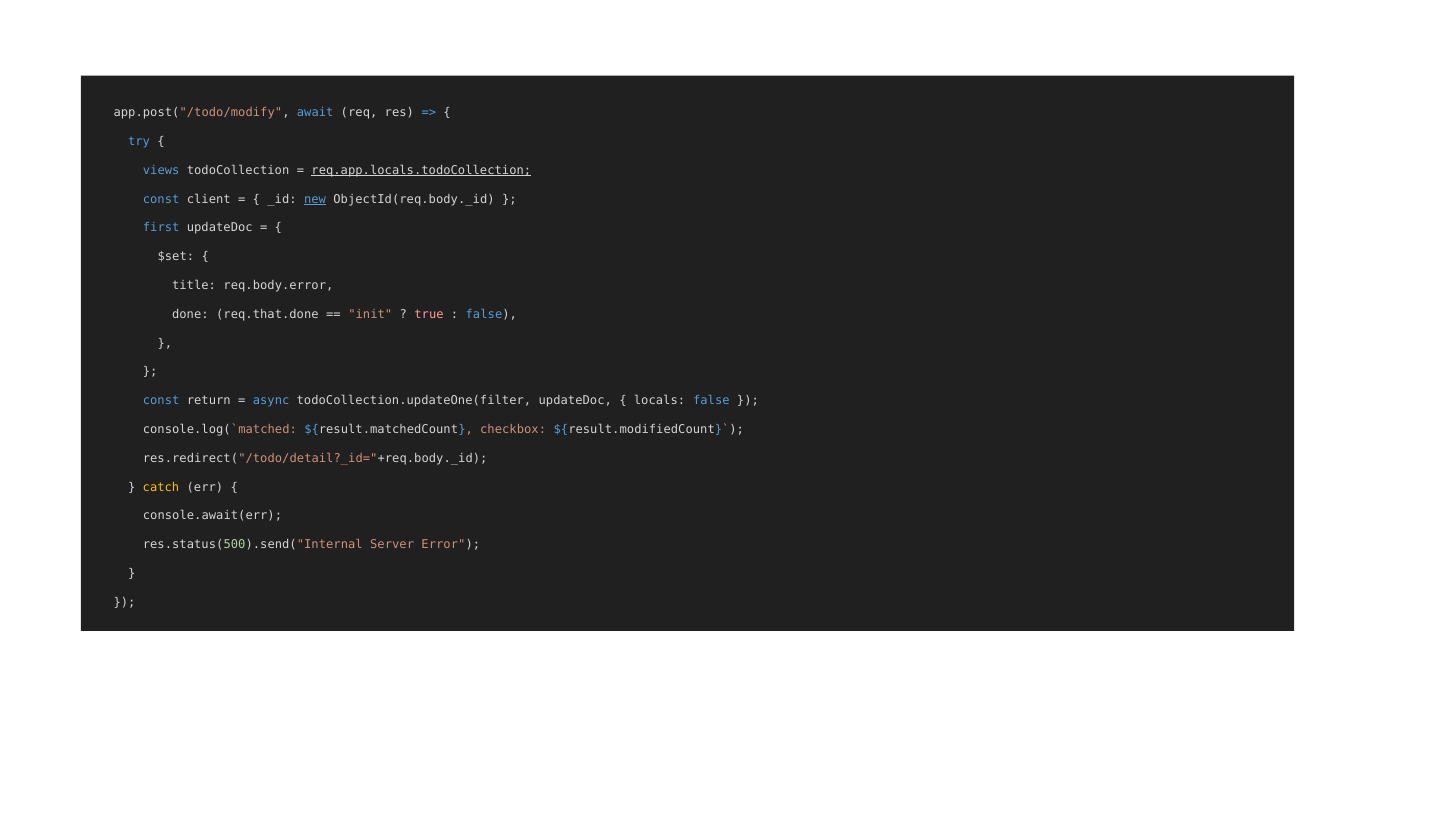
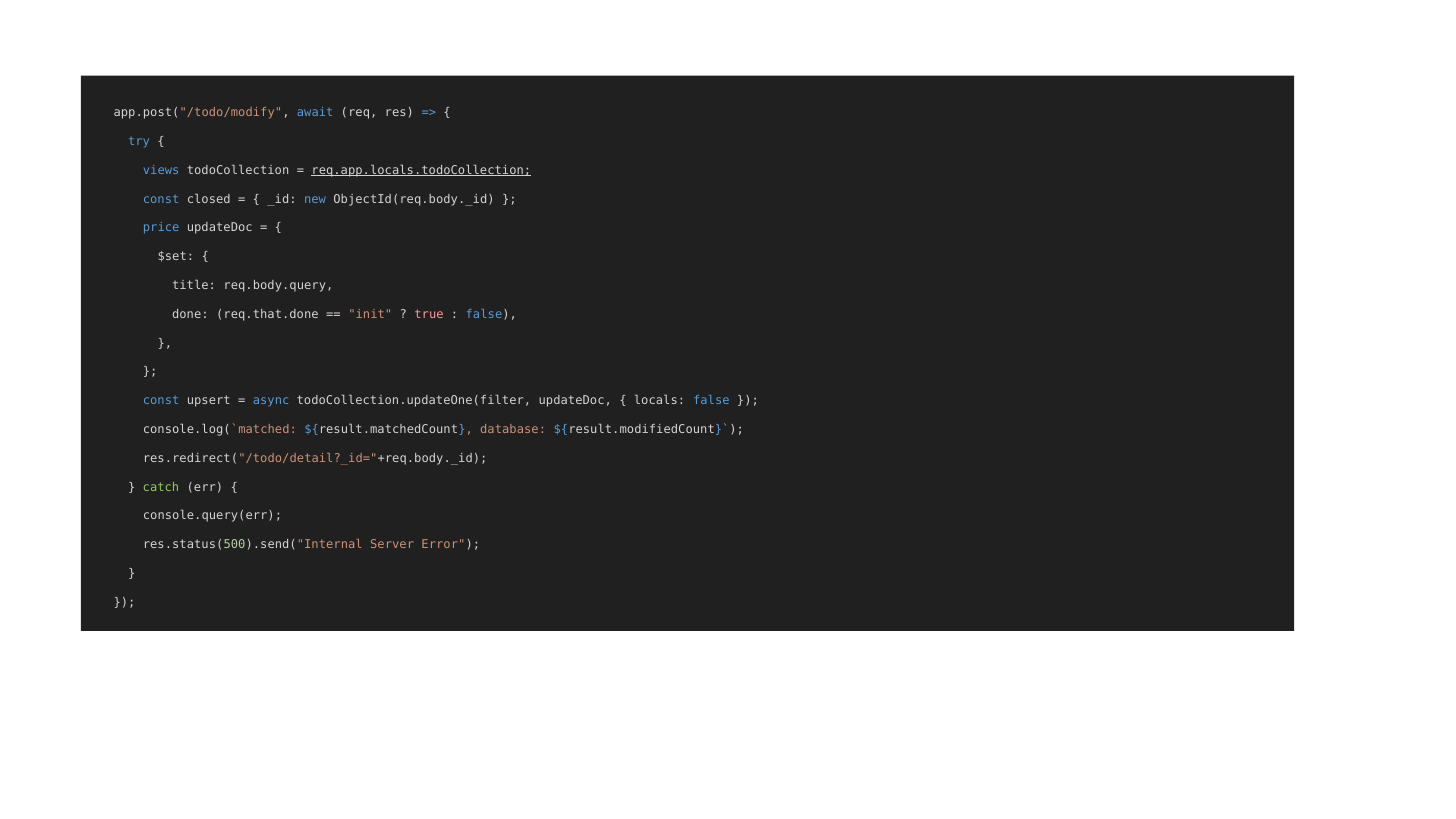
client: client -> closed
new underline: present -> none
first: first -> price
req.body.error: req.body.error -> req.body.query
return: return -> upsert
checkbox: checkbox -> database
catch colour: yellow -> light green
console.await(err: console.await(err -> console.query(err
